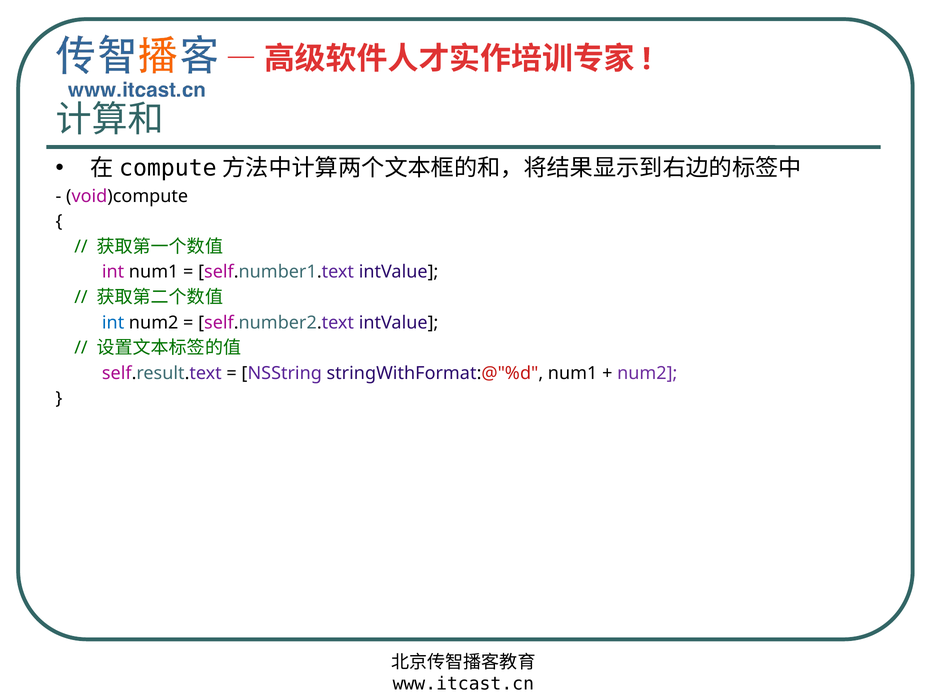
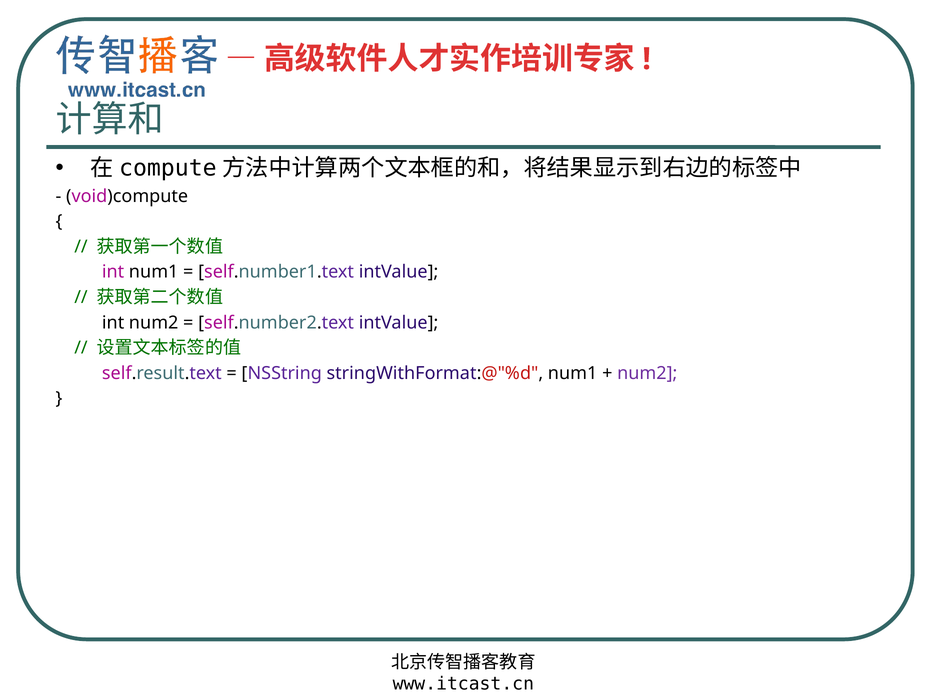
int at (113, 323) colour: blue -> black
